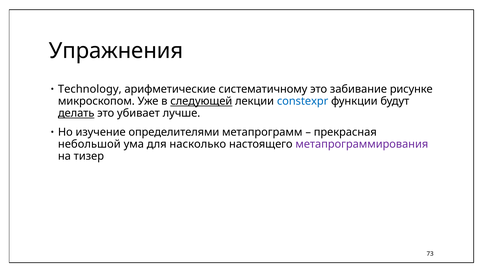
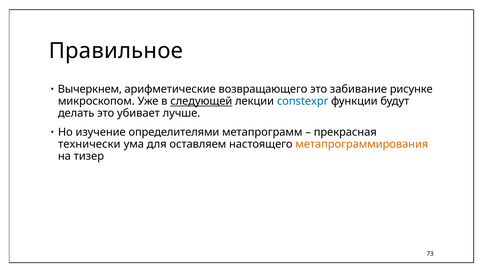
Упражнения: Упражнения -> Правильное
Technology: Technology -> Вычеркнем
систематичному: систематичному -> возвращающего
делать underline: present -> none
небольшой: небольшой -> технически
насколько: насколько -> оставляем
метапрограммирования colour: purple -> orange
